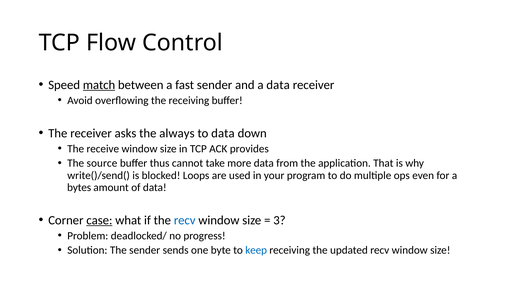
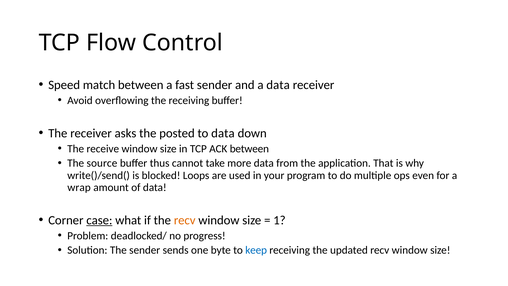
match underline: present -> none
always: always -> posted
ACK provides: provides -> between
bytes: bytes -> wrap
recv at (185, 220) colour: blue -> orange
3: 3 -> 1
